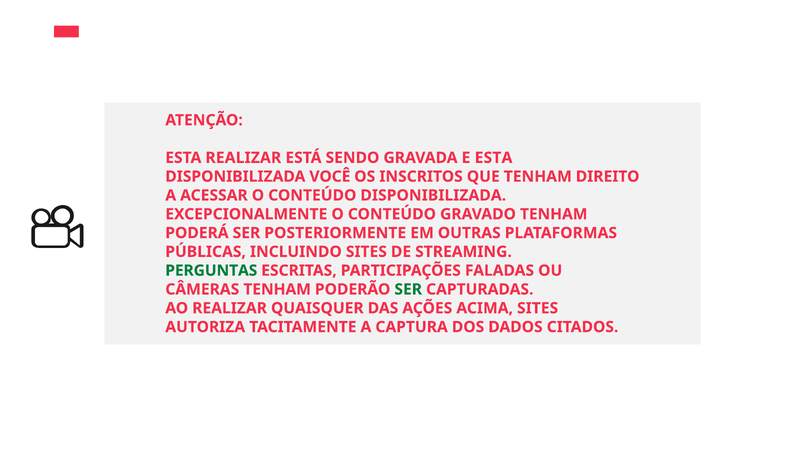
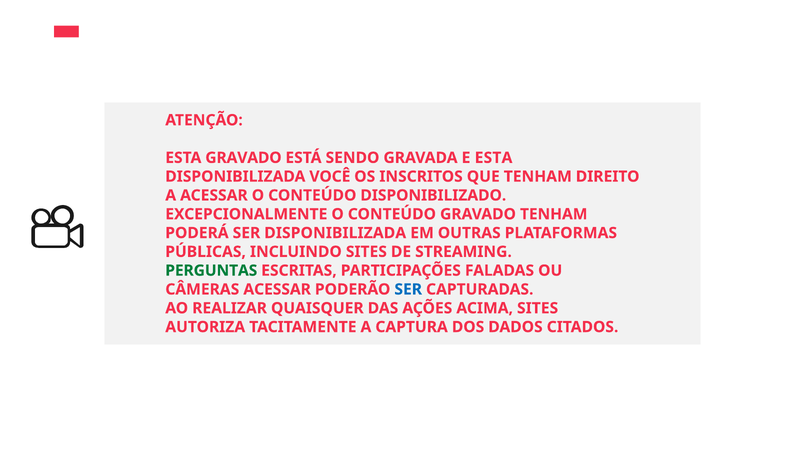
ESTA REALIZAR: REALIZAR -> GRAVADO
CONTEÚDO DISPONIBILIZADA: DISPONIBILIZADA -> DISPONIBILIZADO
SER POSTERIORMENTE: POSTERIORMENTE -> DISPONIBILIZADA
CÂMERAS TENHAM: TENHAM -> ACESSAR
SER at (408, 289) colour: green -> blue
